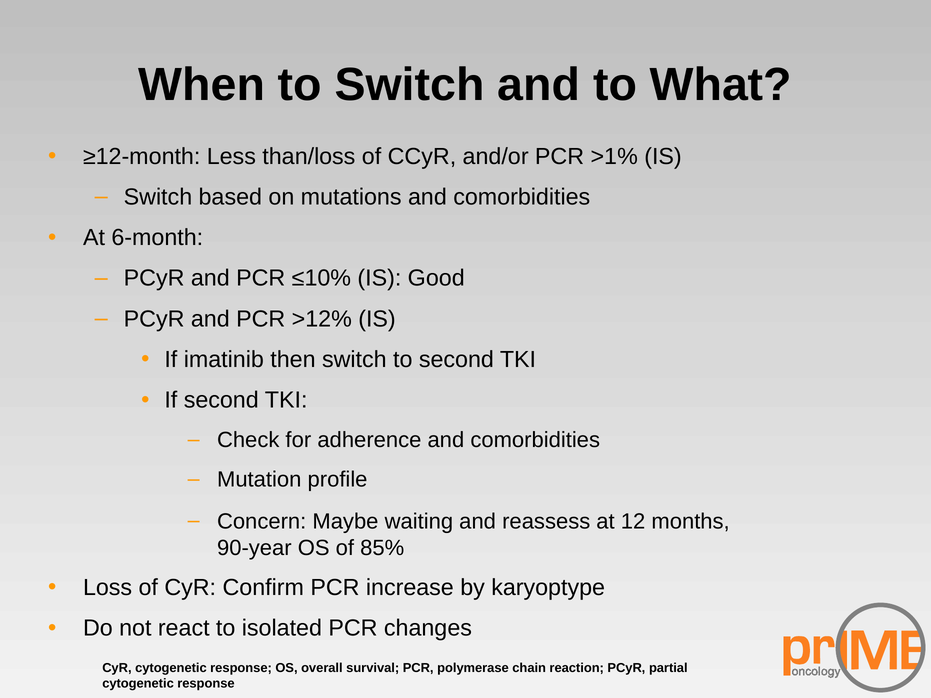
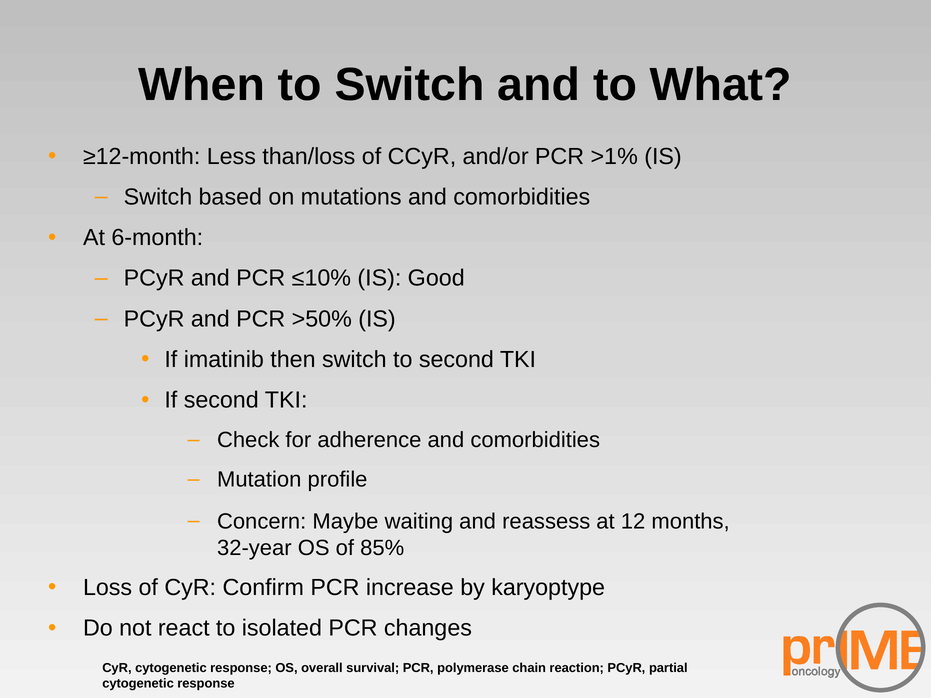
>12%: >12% -> >50%
90-year: 90-year -> 32-year
